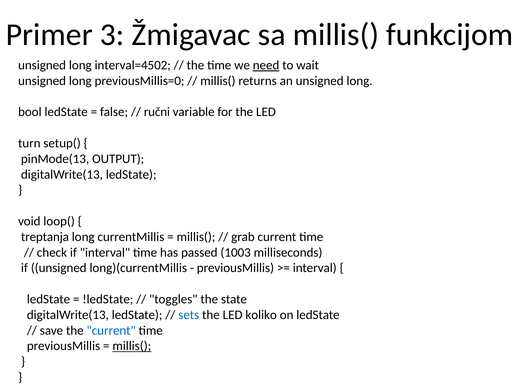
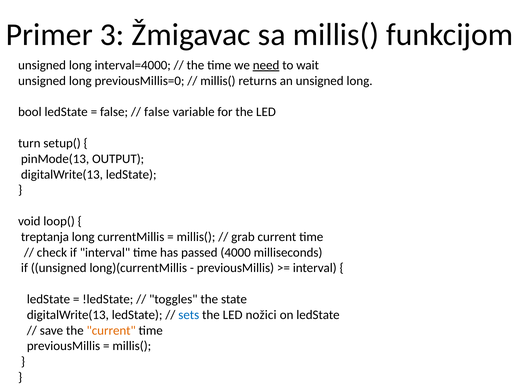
interval=4502: interval=4502 -> interval=4000
ručni at (157, 112): ručni -> false
1003: 1003 -> 4000
koliko: koliko -> nožici
current at (111, 330) colour: blue -> orange
millis( at (132, 346) underline: present -> none
